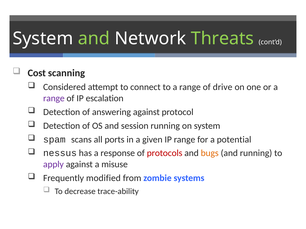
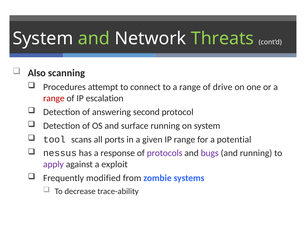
Cost: Cost -> Also
Considered: Considered -> Procedures
range at (54, 98) colour: purple -> red
answering against: against -> second
session: session -> surface
spam: spam -> tool
protocols colour: red -> purple
bugs colour: orange -> purple
misuse: misuse -> exploit
